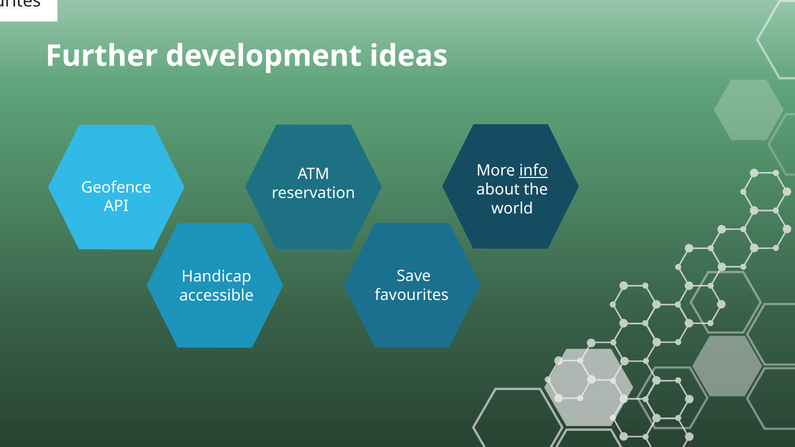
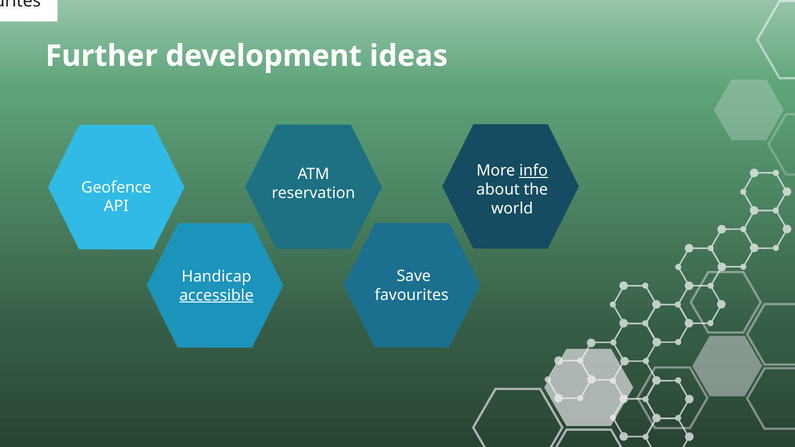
accessible underline: none -> present
